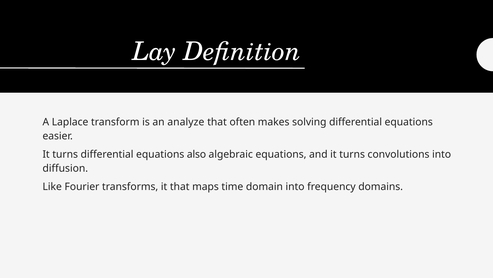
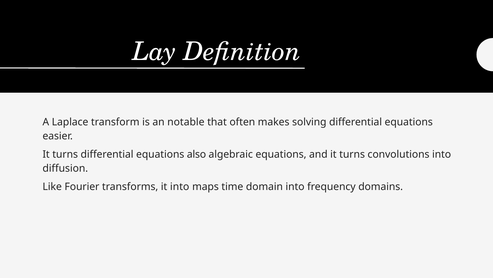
analyze: analyze -> notable
it that: that -> into
